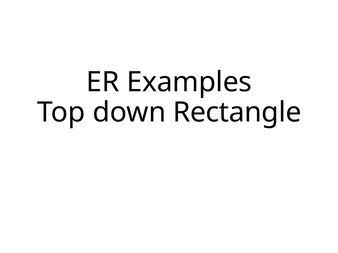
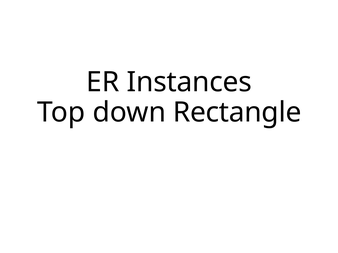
Examples: Examples -> Instances
